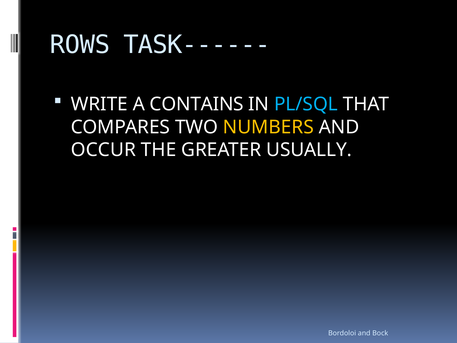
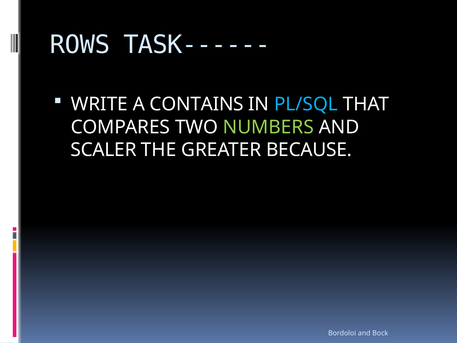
NUMBERS colour: yellow -> light green
OCCUR: OCCUR -> SCALER
USUALLY: USUALLY -> BECAUSE
